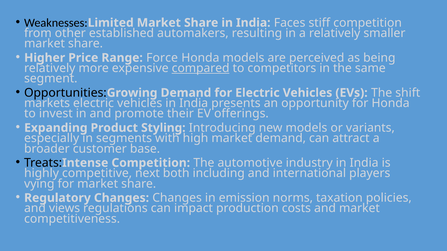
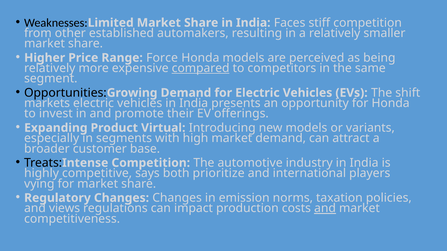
Styling: Styling -> Virtual
next: next -> says
including: including -> prioritize
and at (325, 209) underline: none -> present
